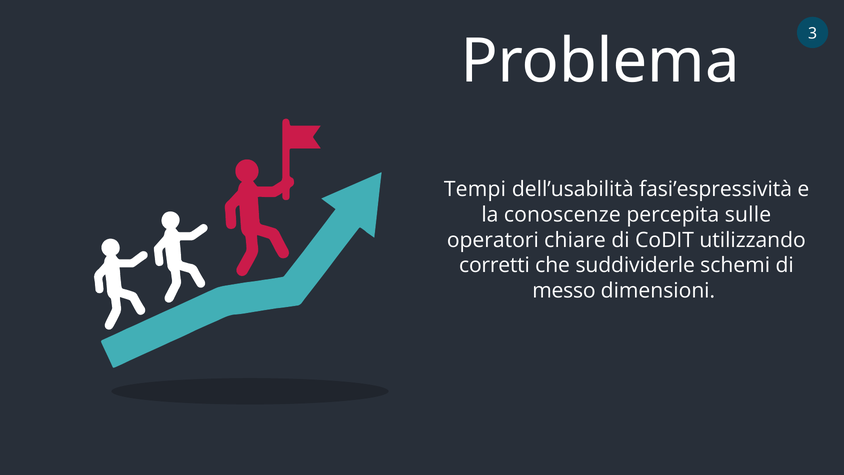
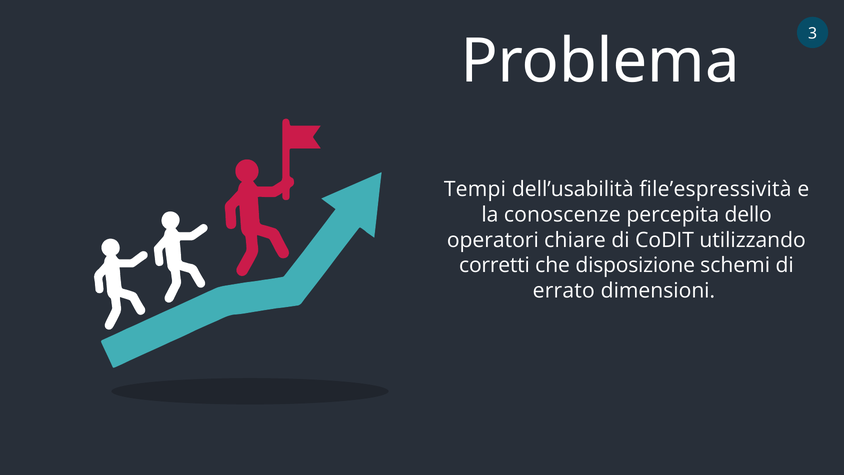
fasi’espressività: fasi’espressività -> file’espressività
sulle: sulle -> dello
suddividerle: suddividerle -> disposizione
messo: messo -> errato
